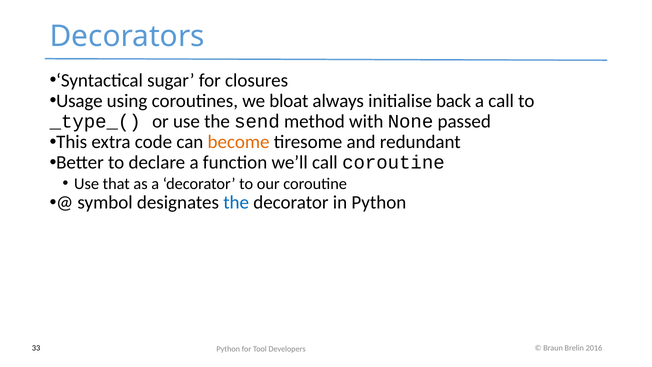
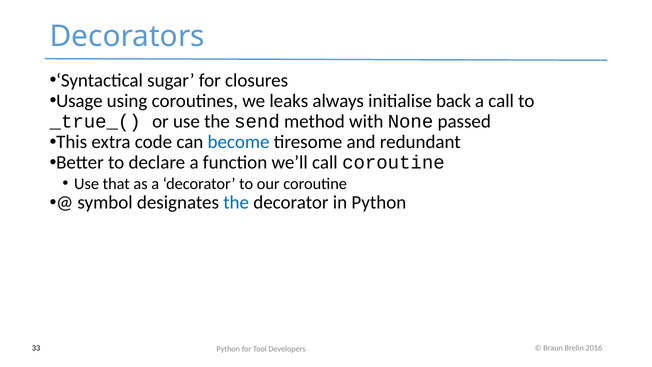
bloat: bloat -> leaks
_type_(: _type_( -> _true_(
become colour: orange -> blue
